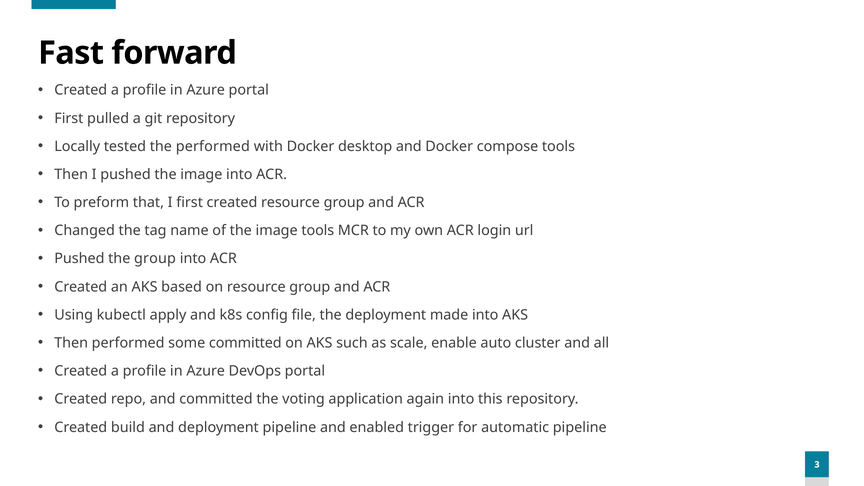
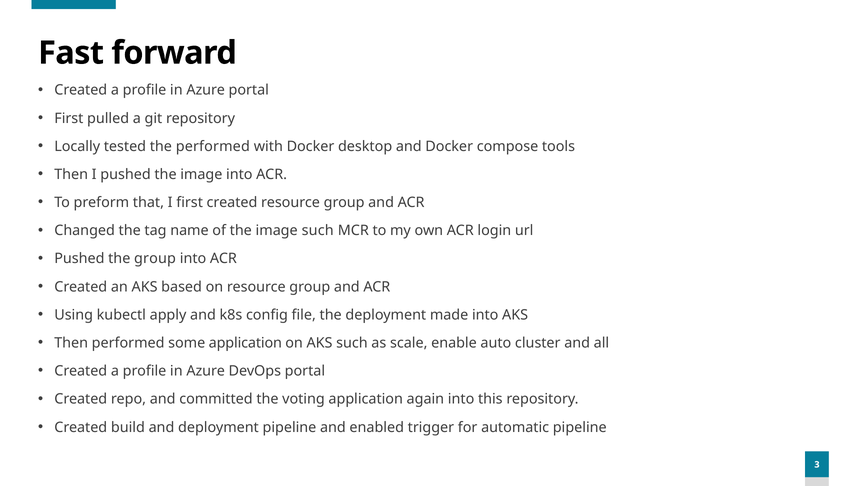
image tools: tools -> such
some committed: committed -> application
